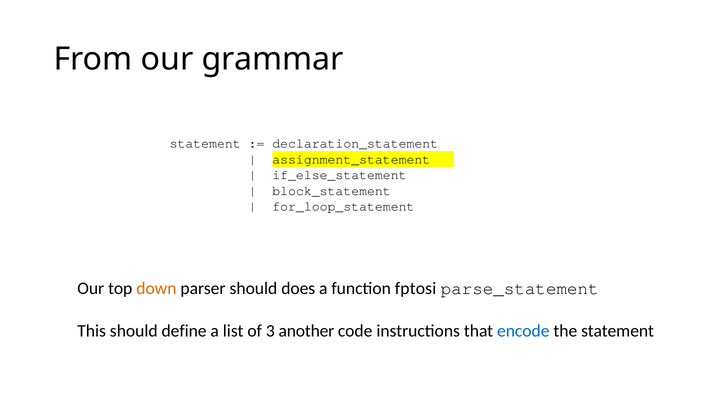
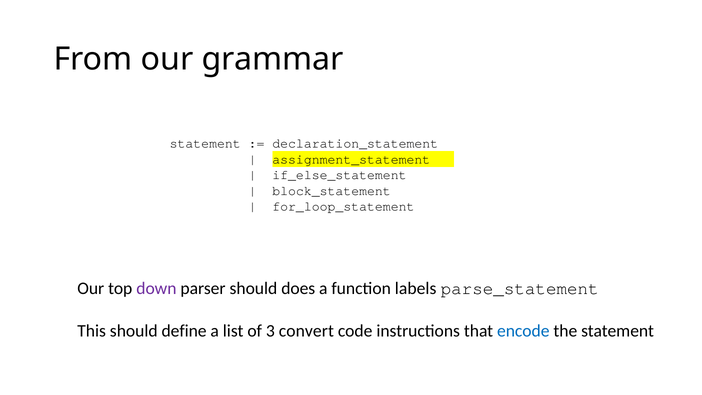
down colour: orange -> purple
fptosi: fptosi -> labels
another: another -> convert
